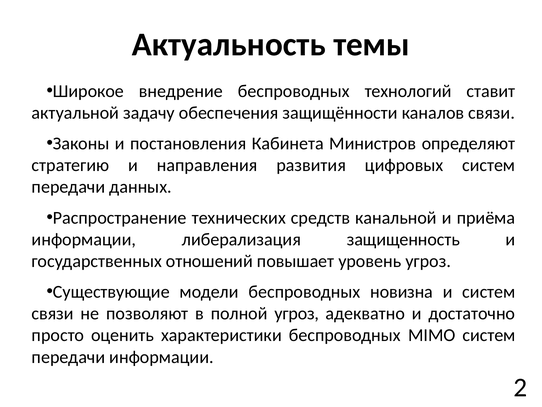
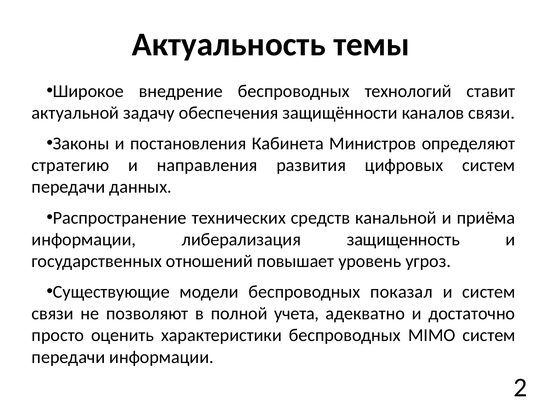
новизна: новизна -> показал
полной угроз: угроз -> учета
